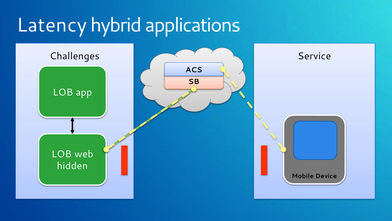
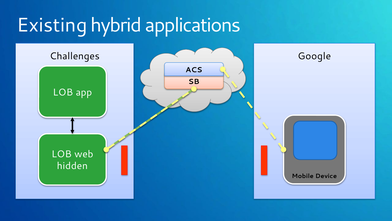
Latency: Latency -> Existing
Service: Service -> Google
